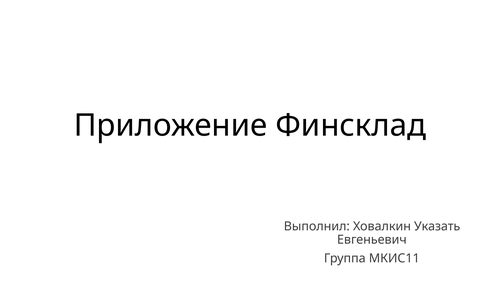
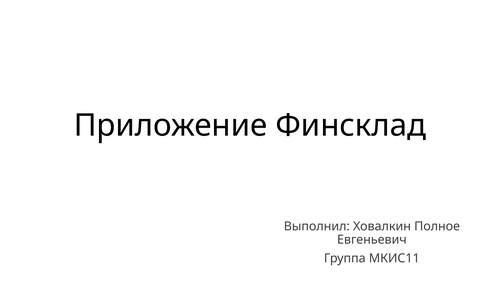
Указать: Указать -> Полное
